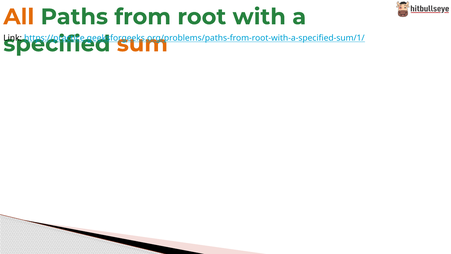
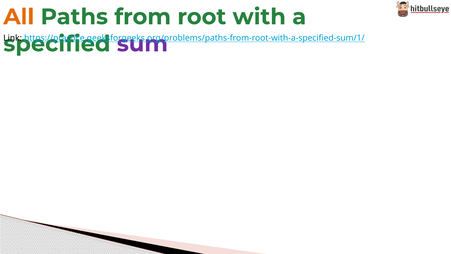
sum colour: orange -> purple
